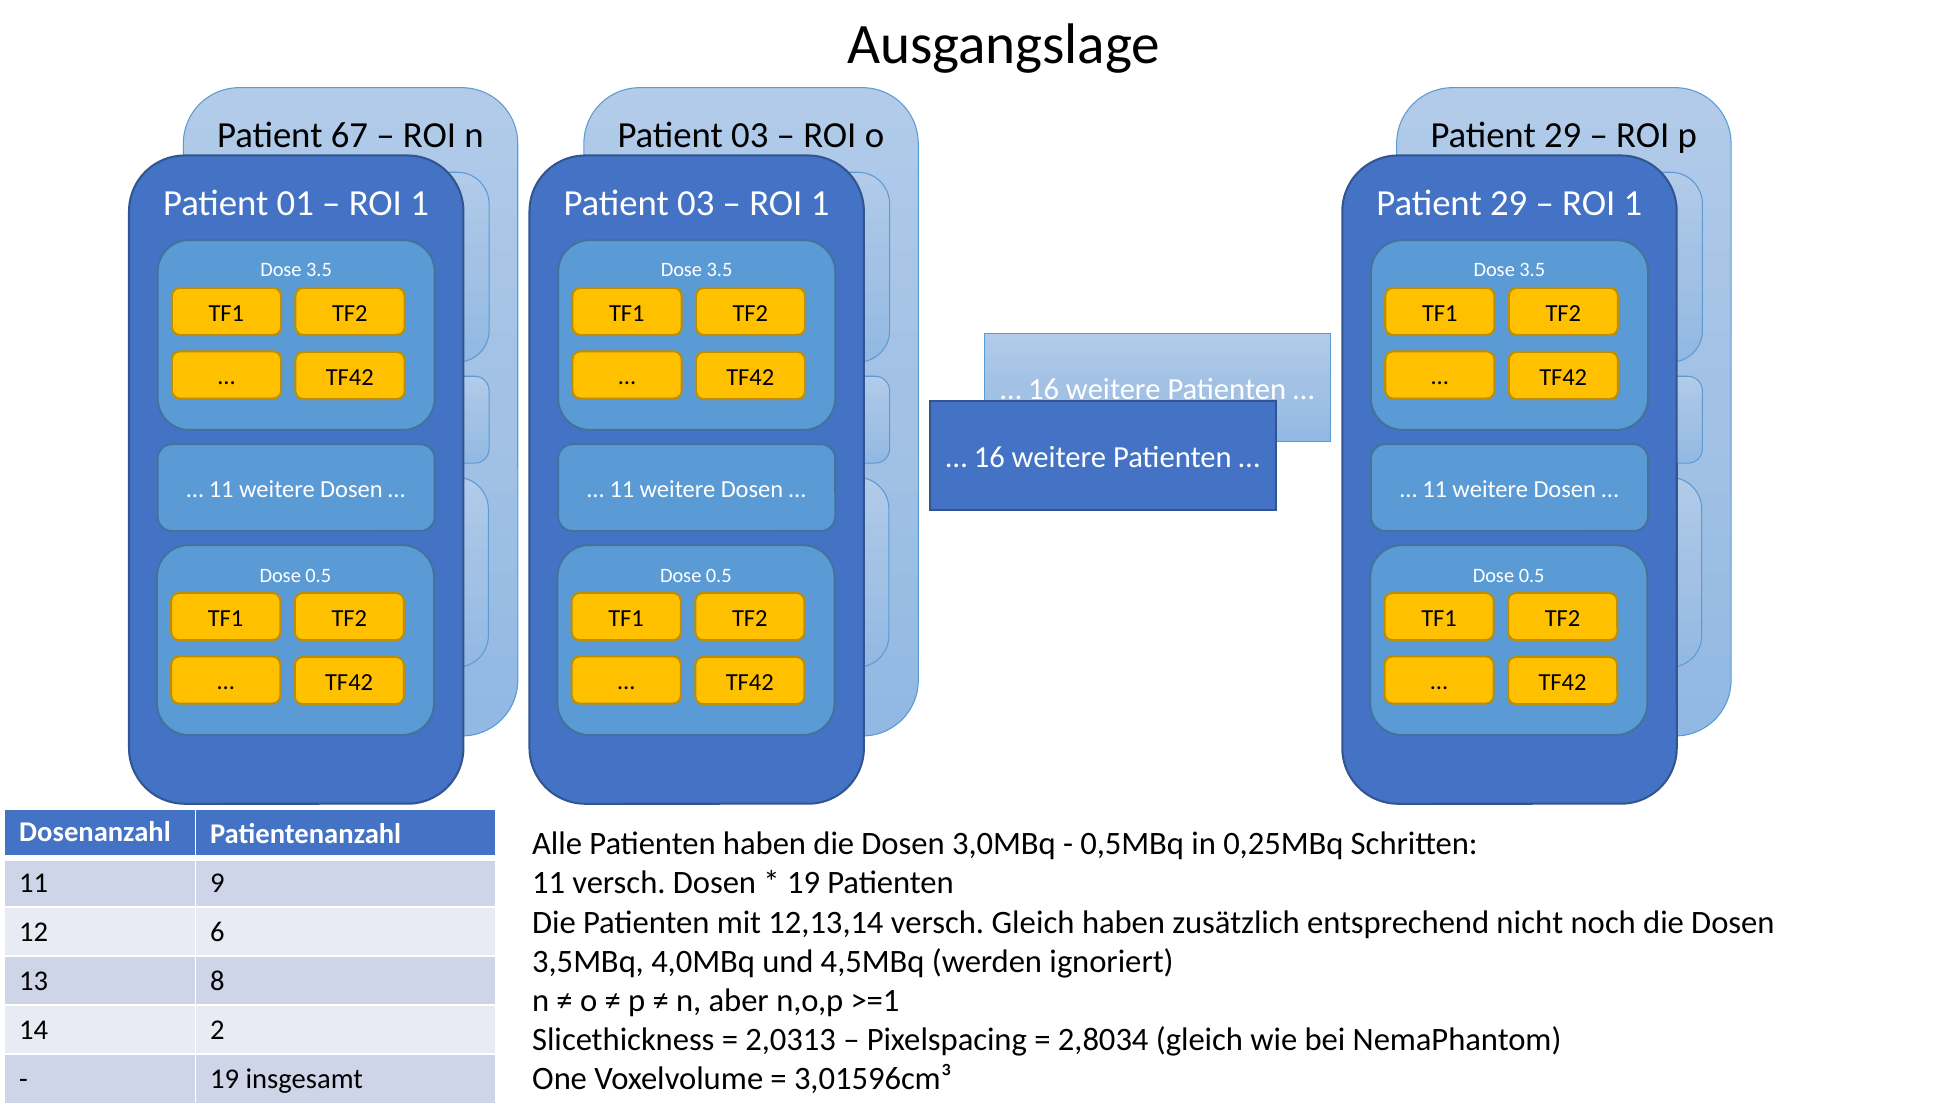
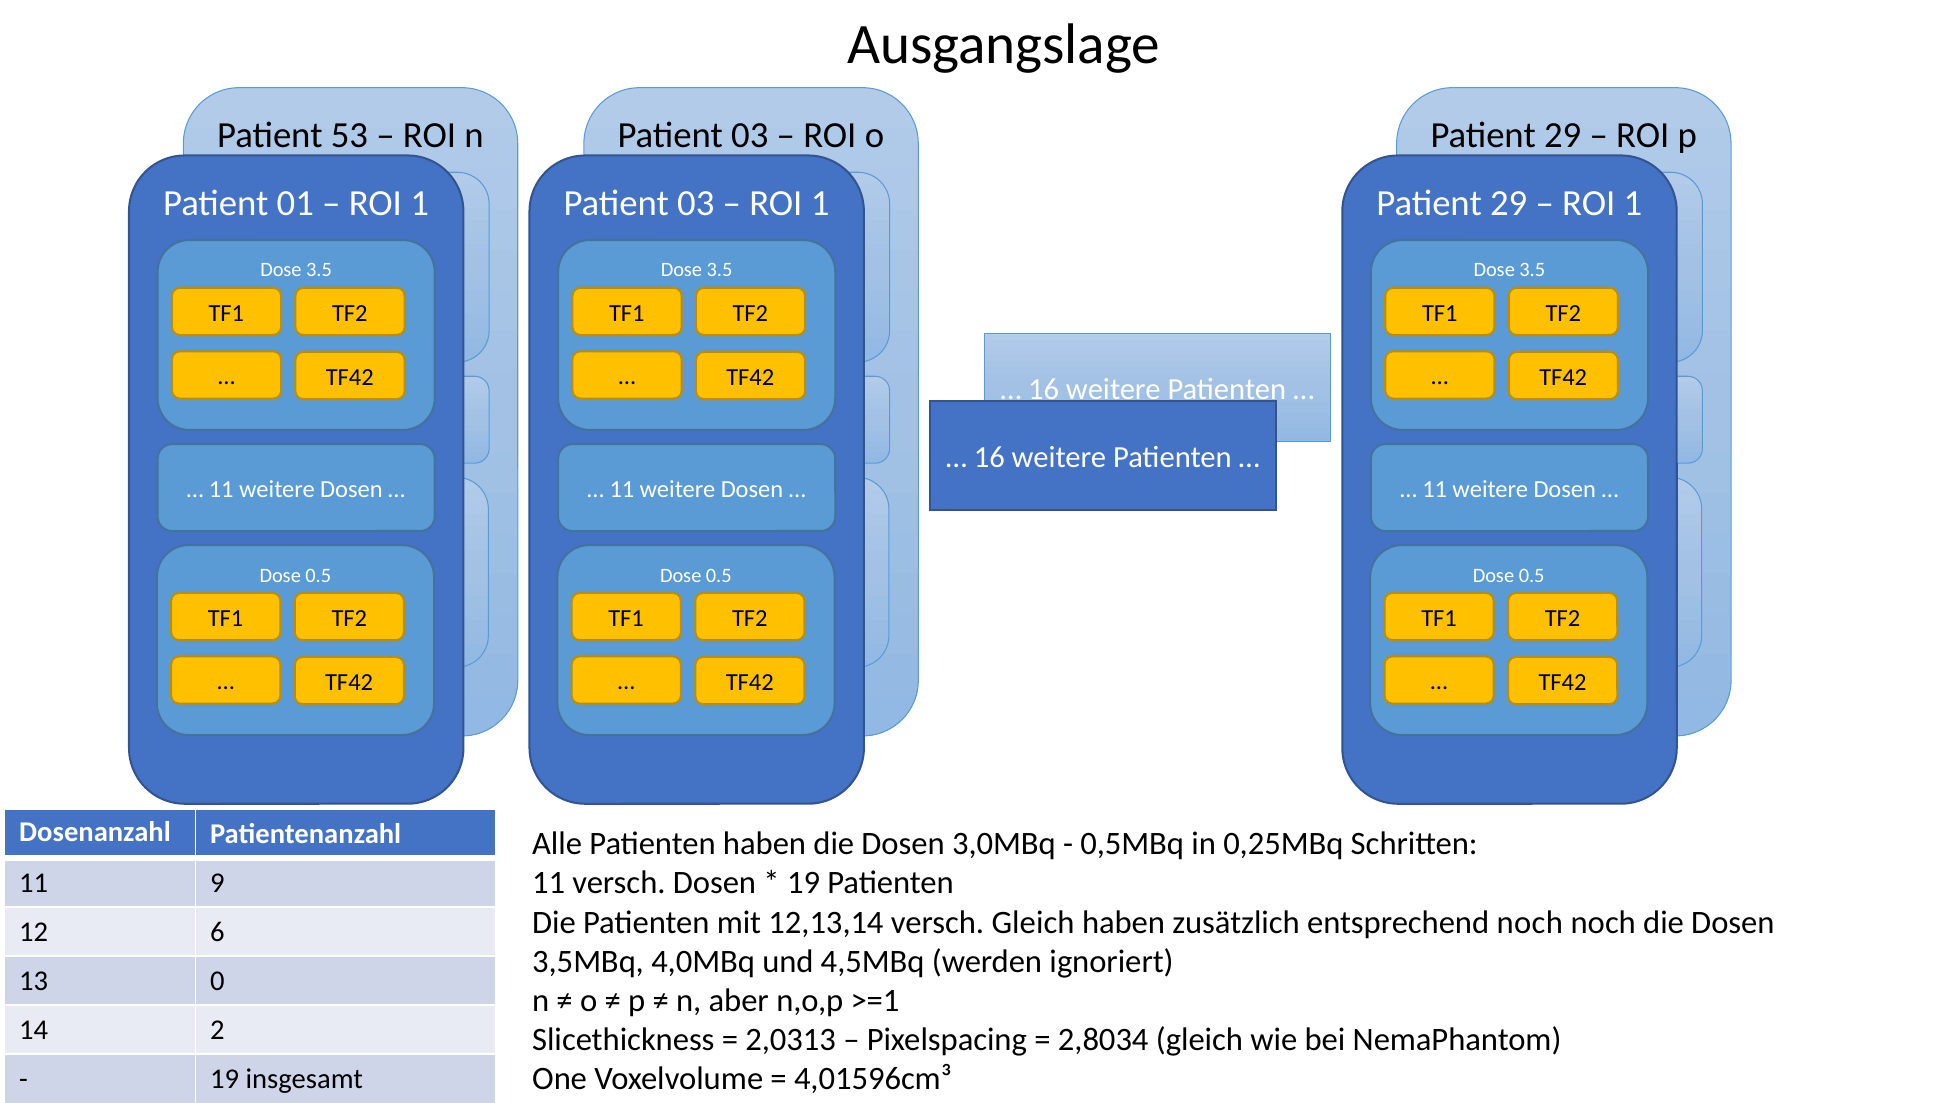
67: 67 -> 53
entsprechend nicht: nicht -> noch
8: 8 -> 0
3,01596cm³: 3,01596cm³ -> 4,01596cm³
